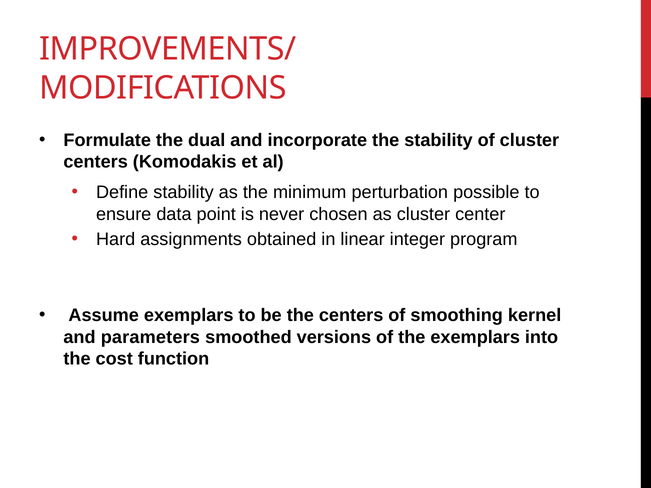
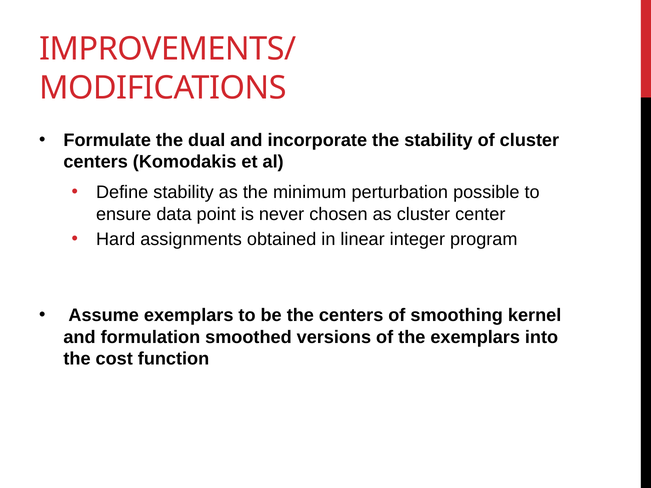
parameters: parameters -> formulation
